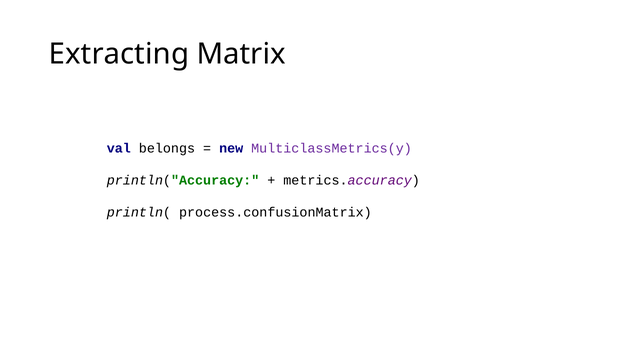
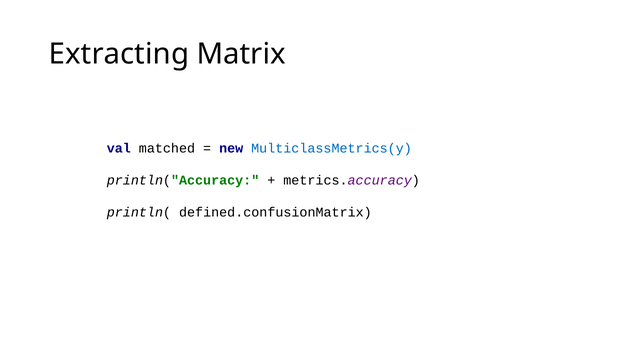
belongs: belongs -> matched
MulticlassMetrics(y colour: purple -> blue
process.confusionMatrix: process.confusionMatrix -> defined.confusionMatrix
